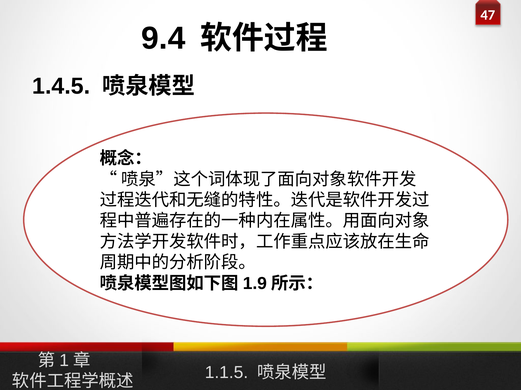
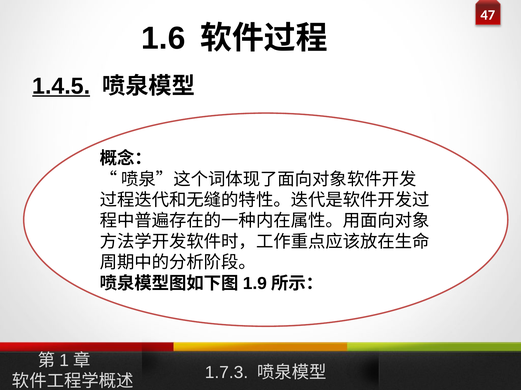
9.4: 9.4 -> 1.6
1.4.5 underline: none -> present
1.1.5: 1.1.5 -> 1.7.3
